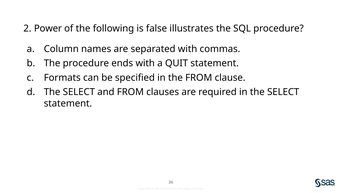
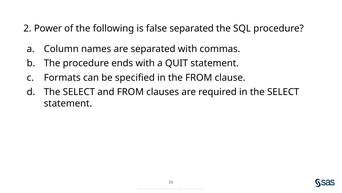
false illustrates: illustrates -> separated
